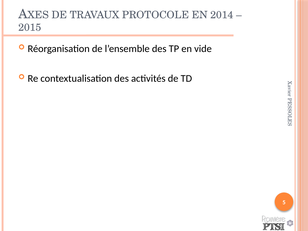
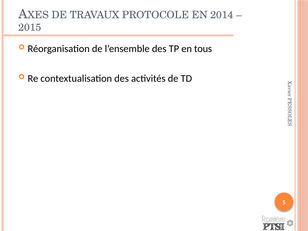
vide: vide -> tous
